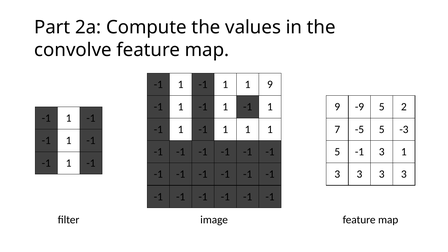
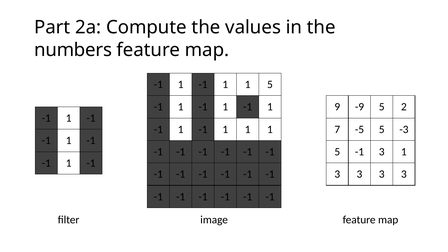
convolve: convolve -> numbers
1 9: 9 -> 5
